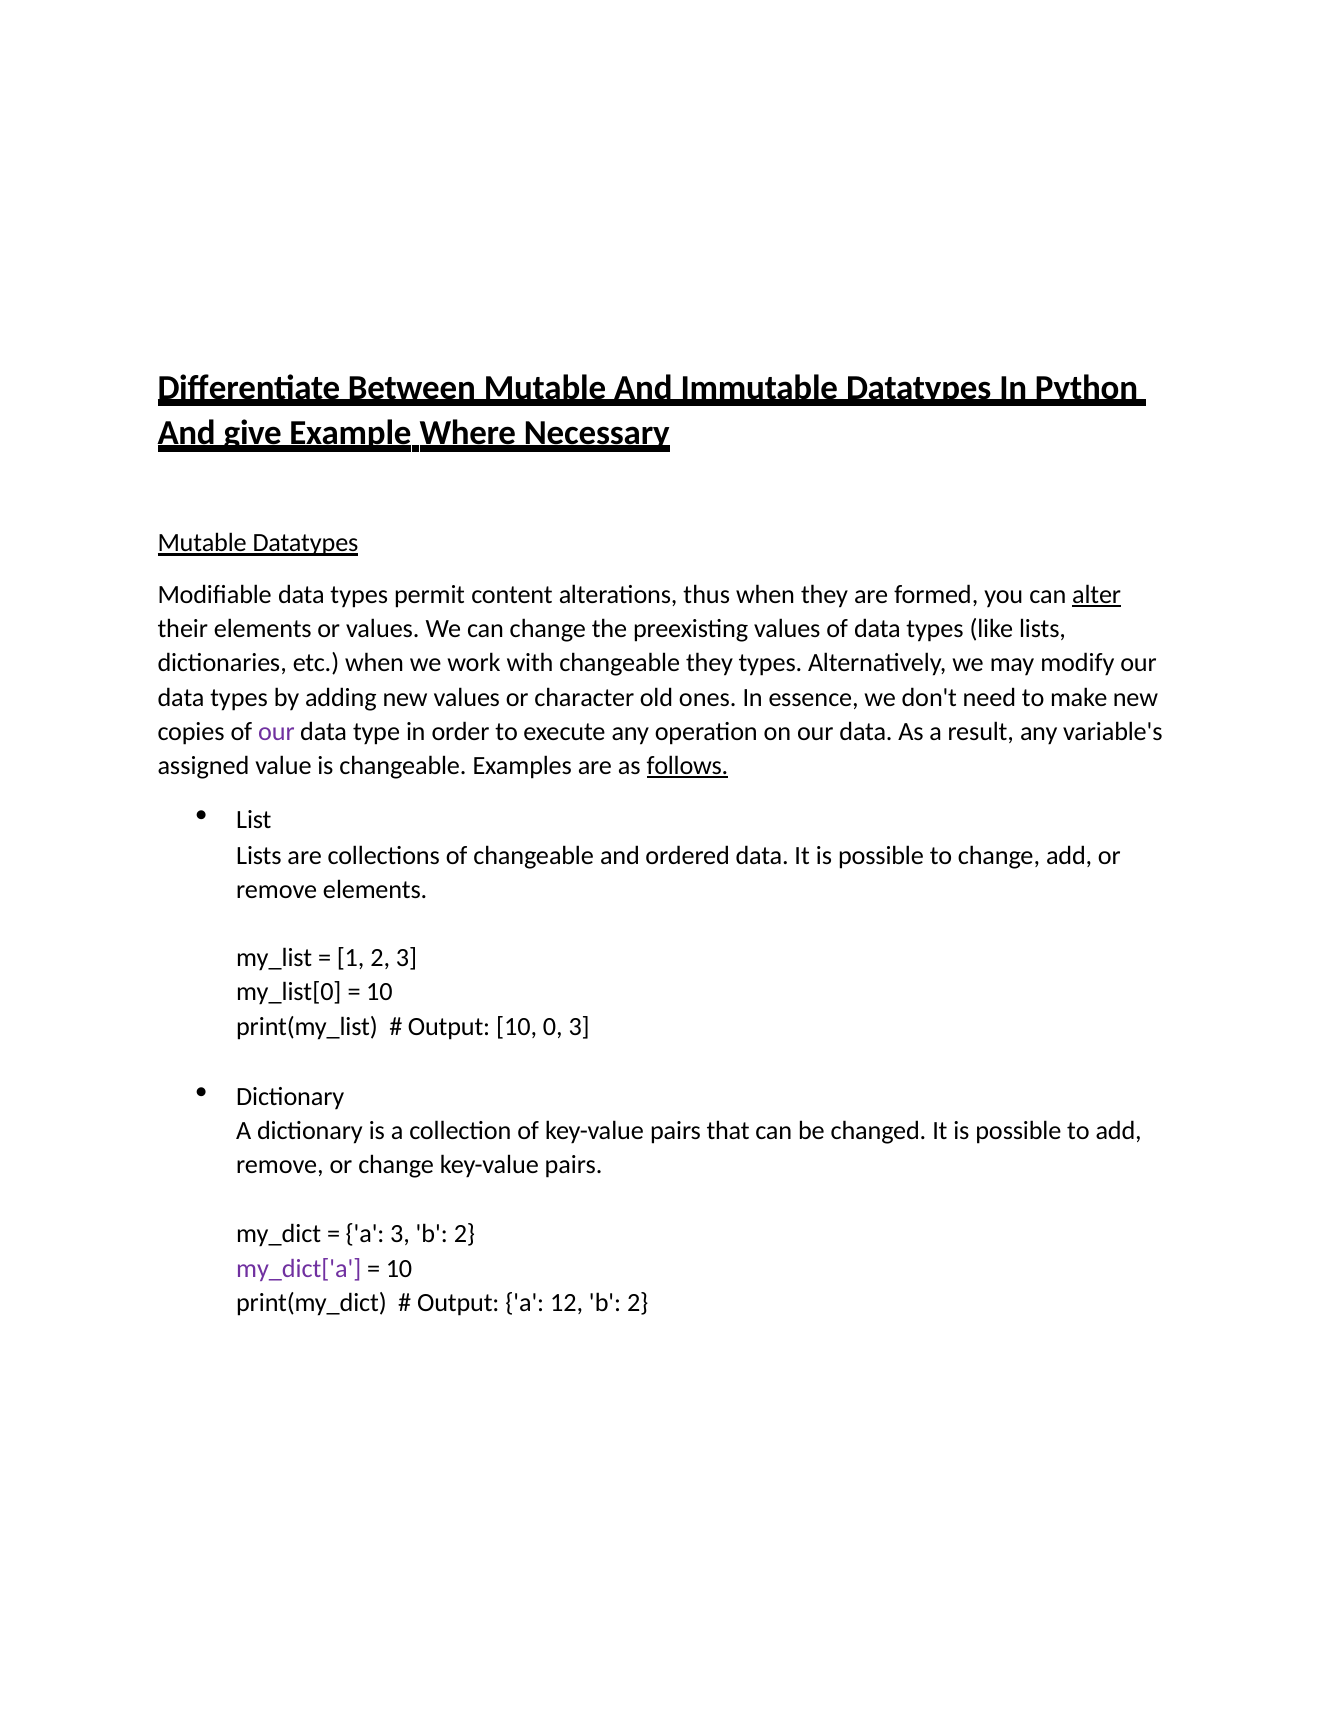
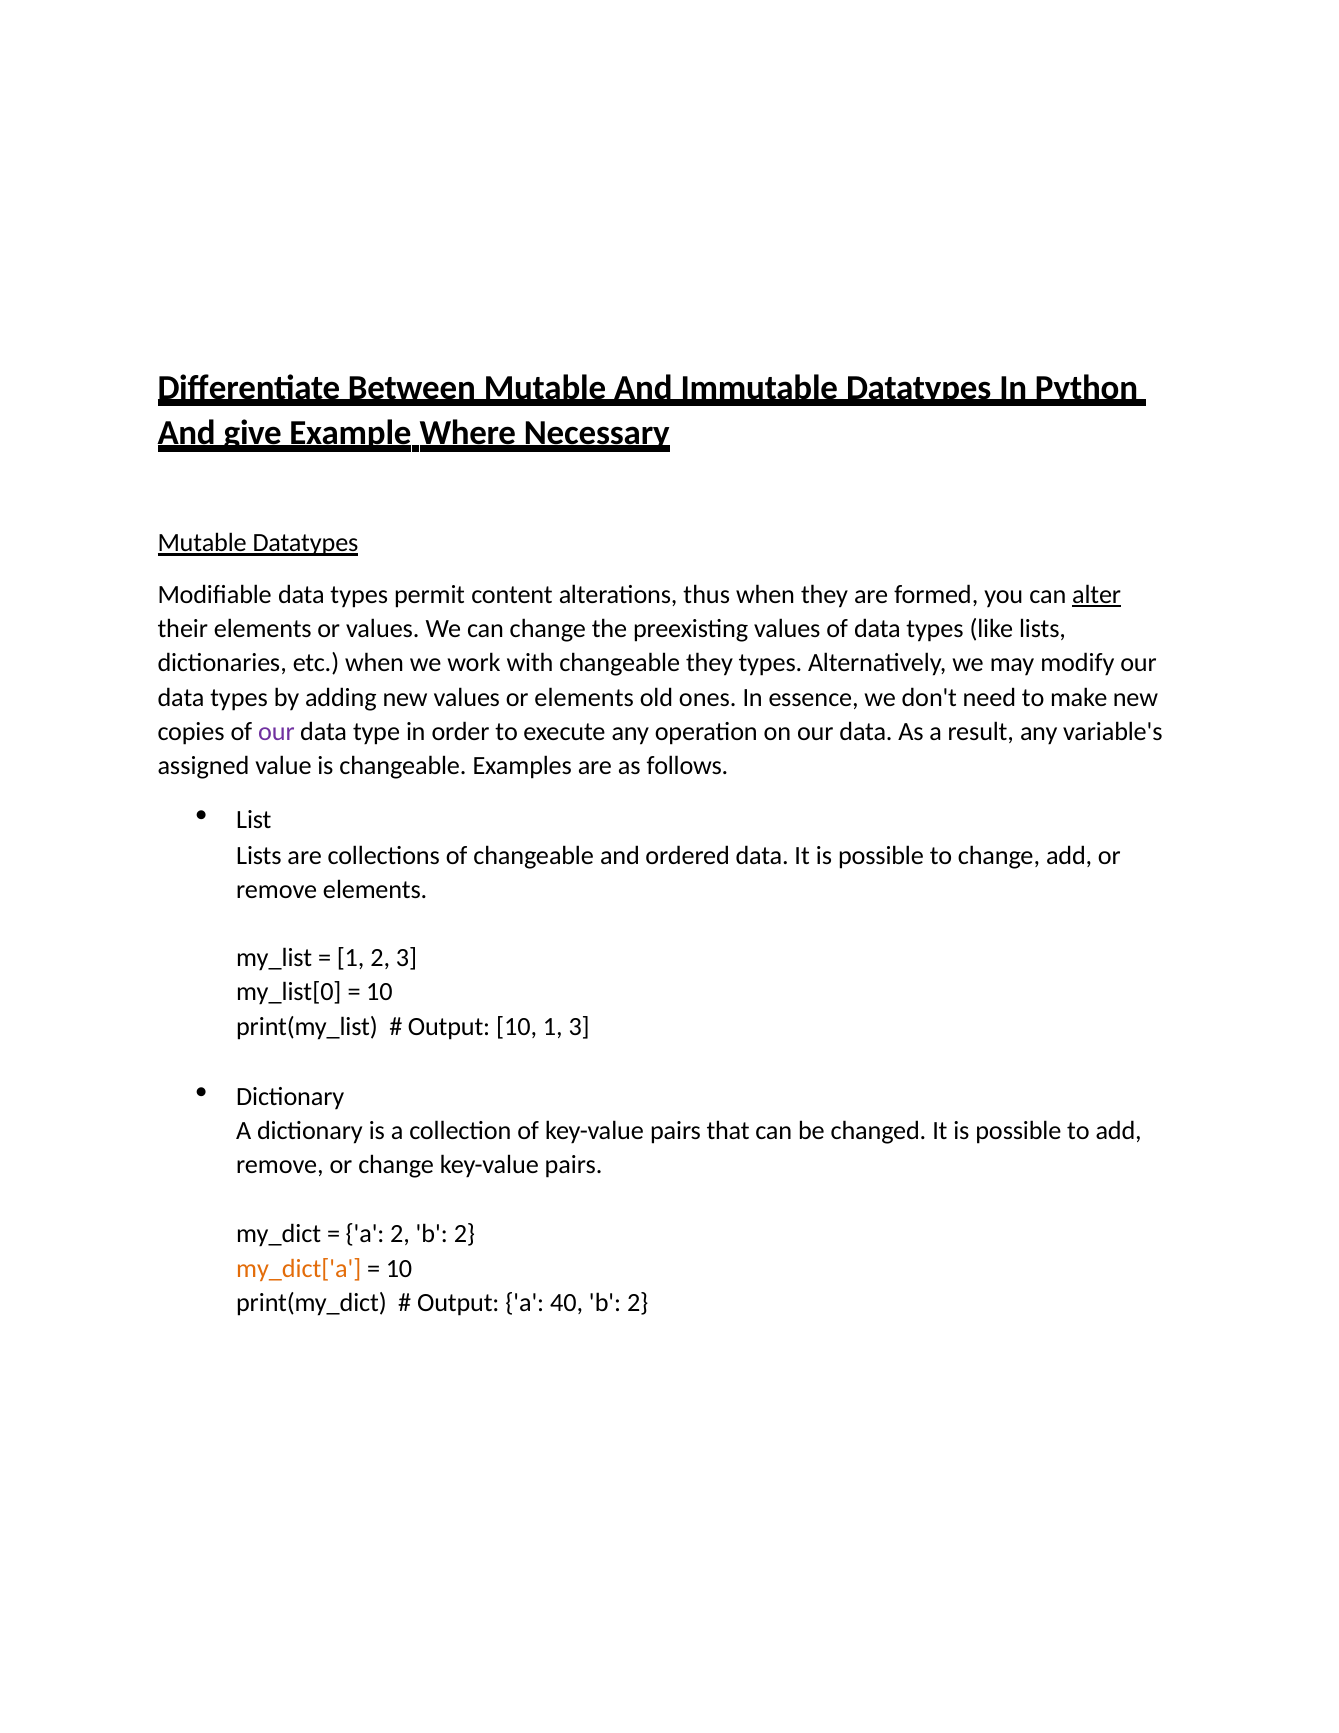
or character: character -> elements
follows underline: present -> none
10 0: 0 -> 1
a 3: 3 -> 2
my_dict['a colour: purple -> orange
12: 12 -> 40
